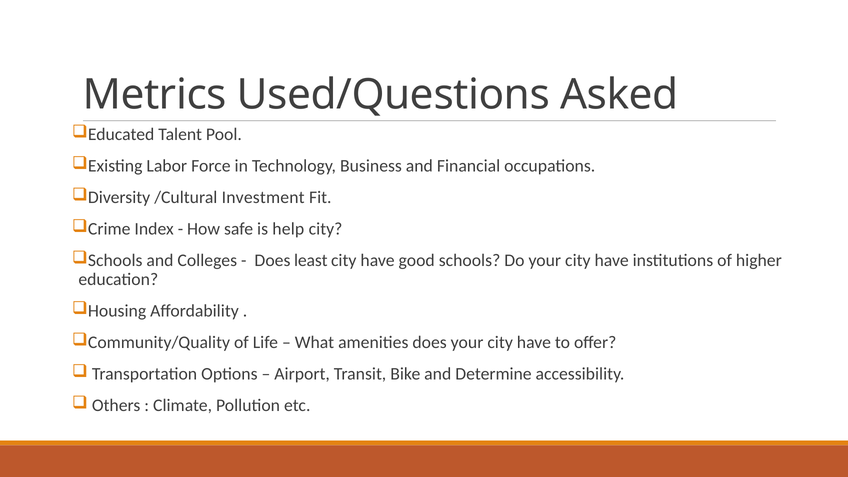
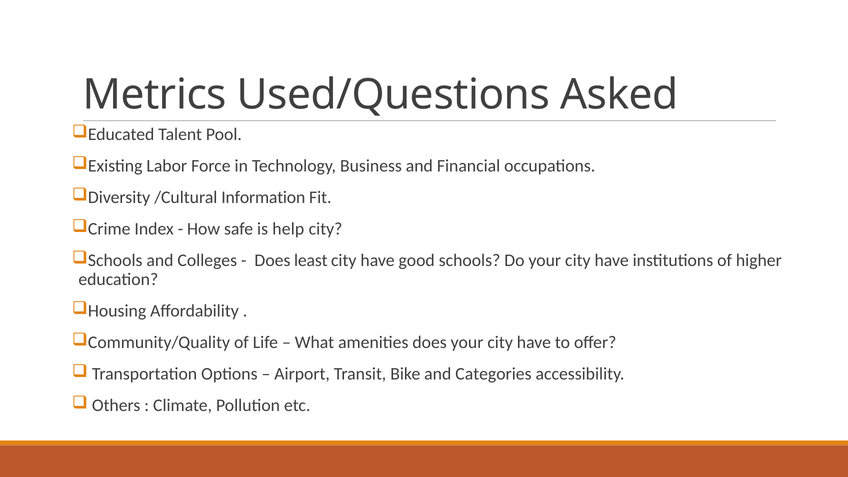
Investment: Investment -> Information
Determine: Determine -> Categories
